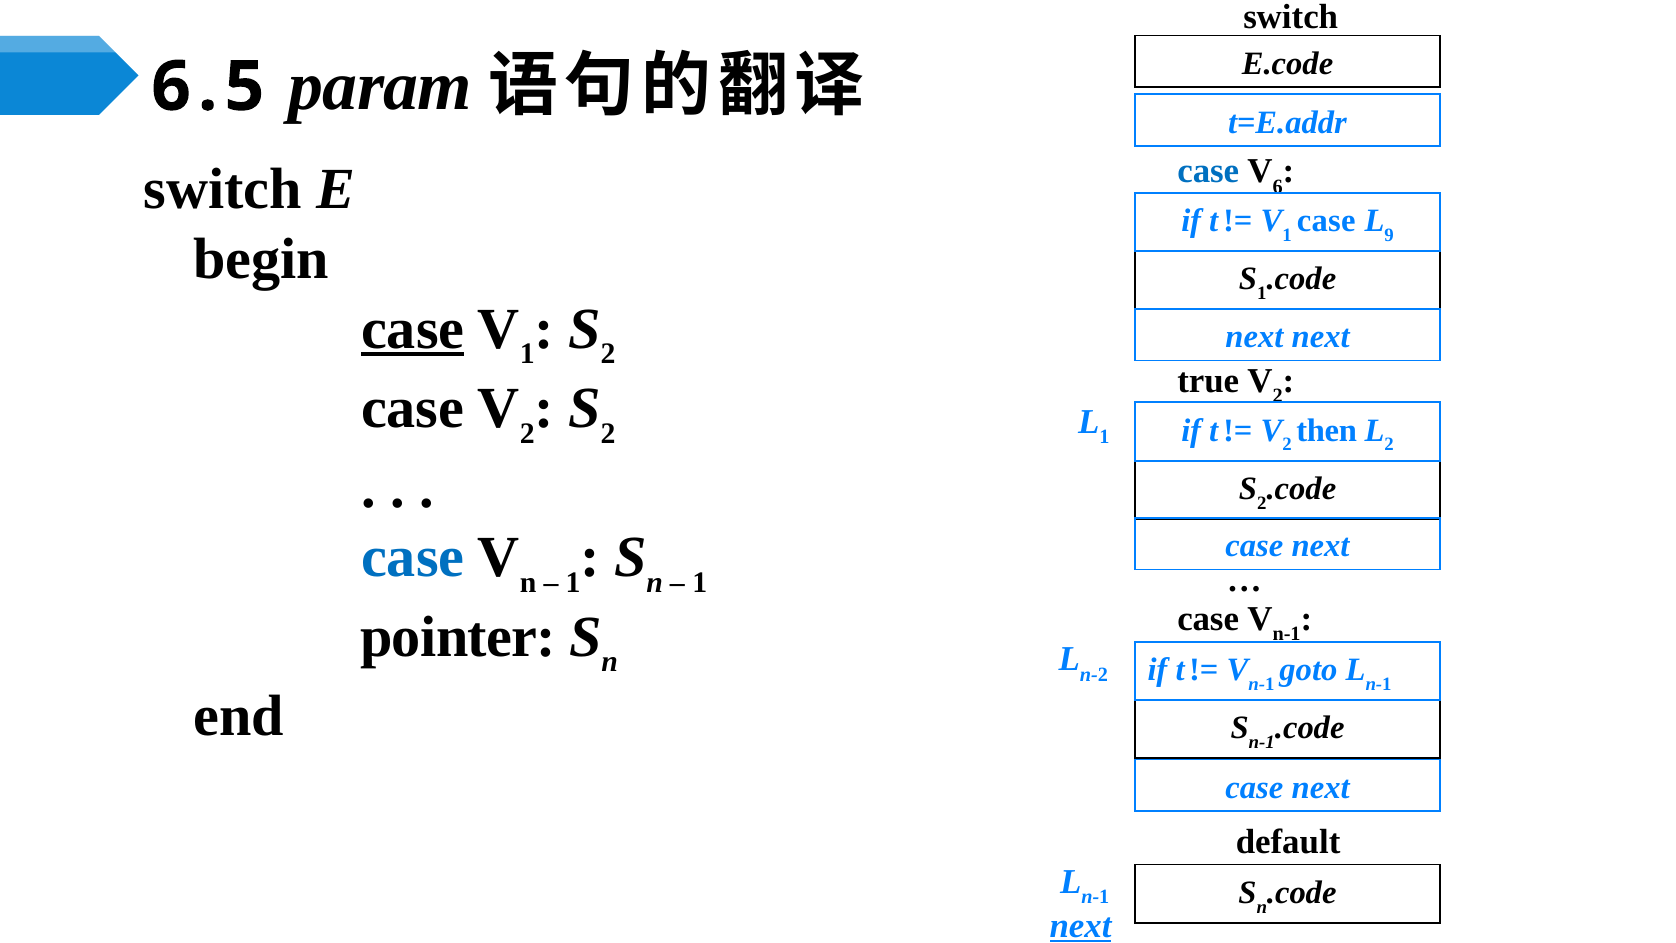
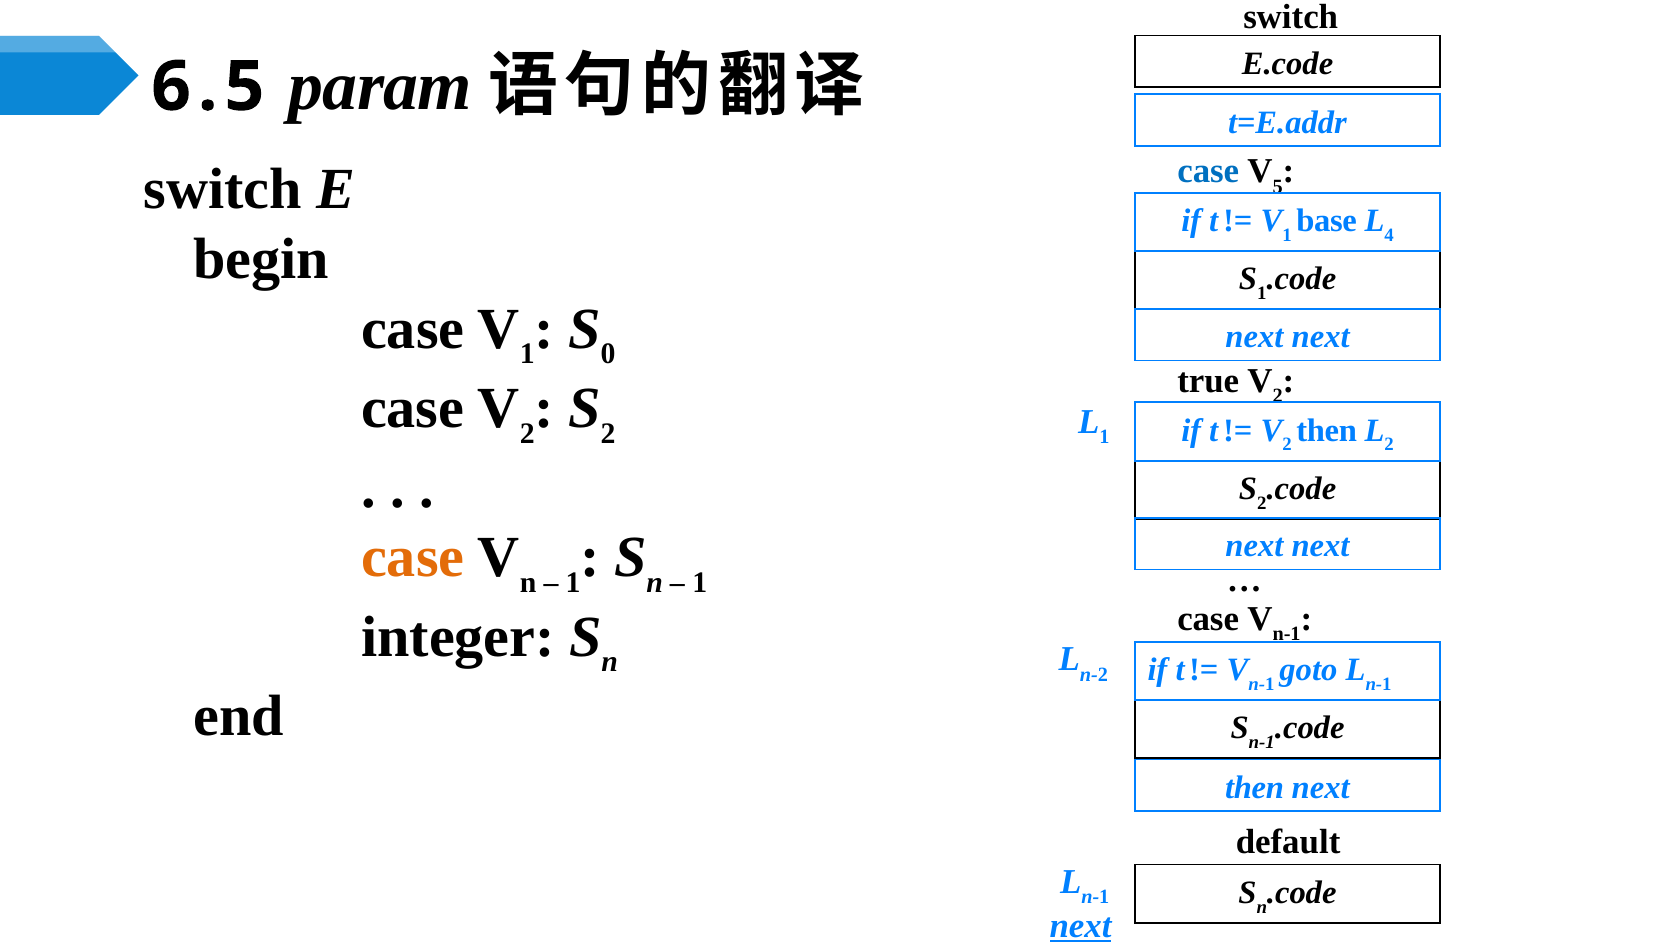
6: 6 -> 5
case at (1326, 221): case -> base
9: 9 -> 4
case at (413, 329) underline: present -> none
2 at (608, 354): 2 -> 0
case at (413, 557) colour: blue -> orange
case at (1254, 546): case -> next
pointer: pointer -> integer
case at (1254, 788): case -> then
